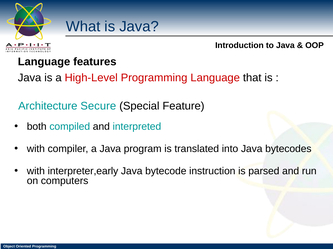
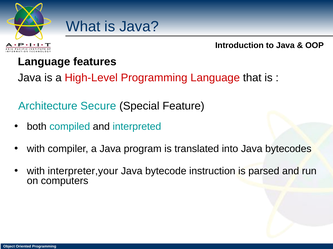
interpreter,early: interpreter,early -> interpreter,your
